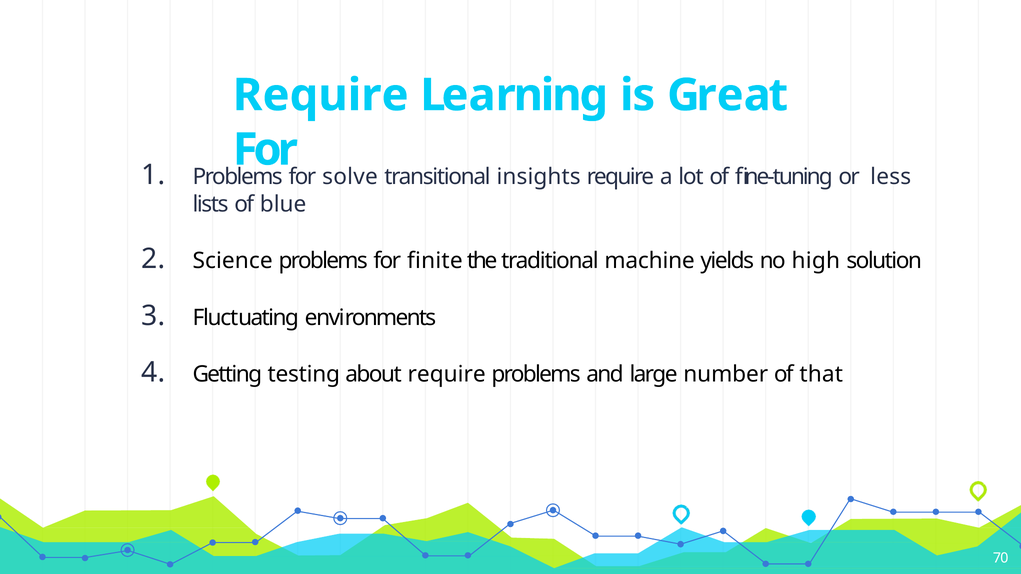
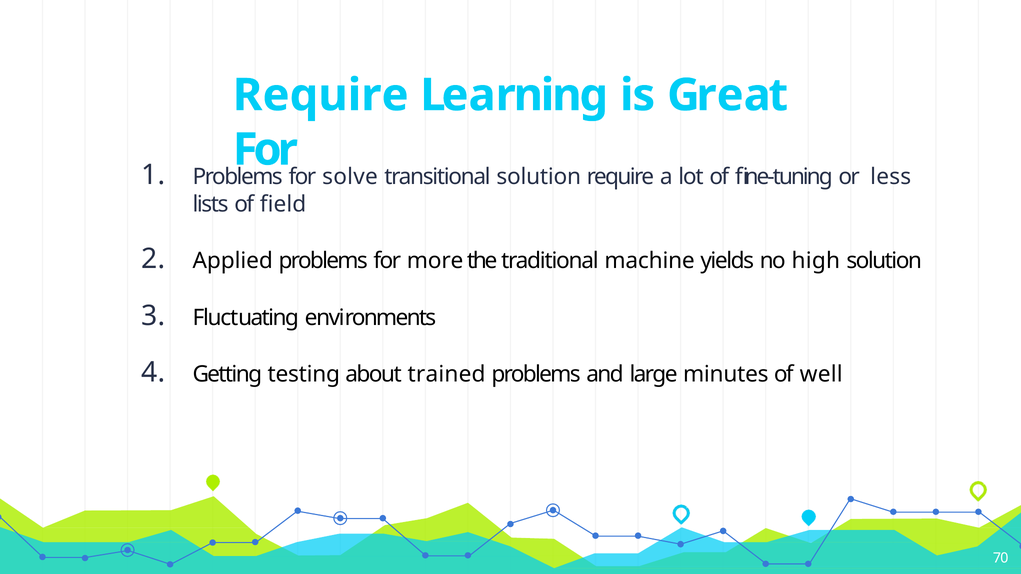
transitional insights: insights -> solution
blue: blue -> field
Science: Science -> Applied
finite: finite -> more
about require: require -> trained
number: number -> minutes
that: that -> well
